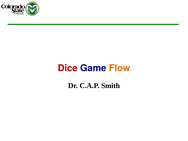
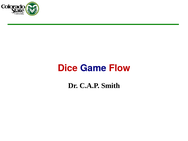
Flow colour: orange -> red
